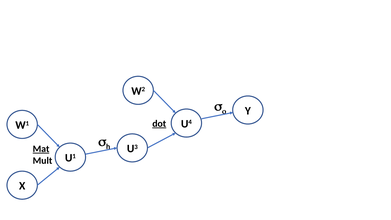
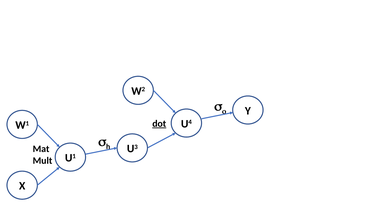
Mat underline: present -> none
